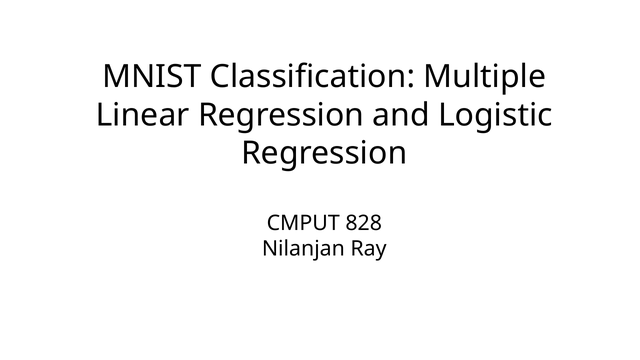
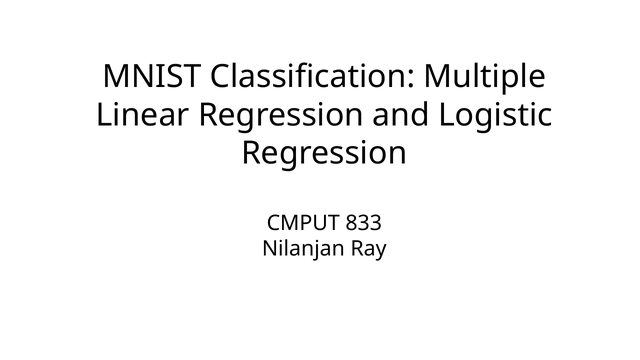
828: 828 -> 833
